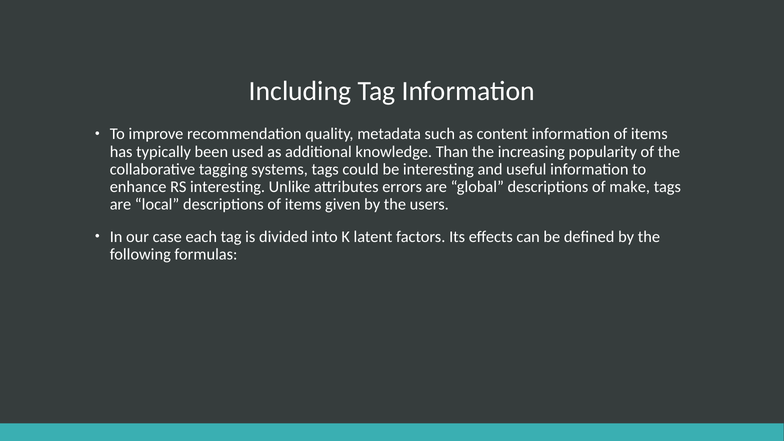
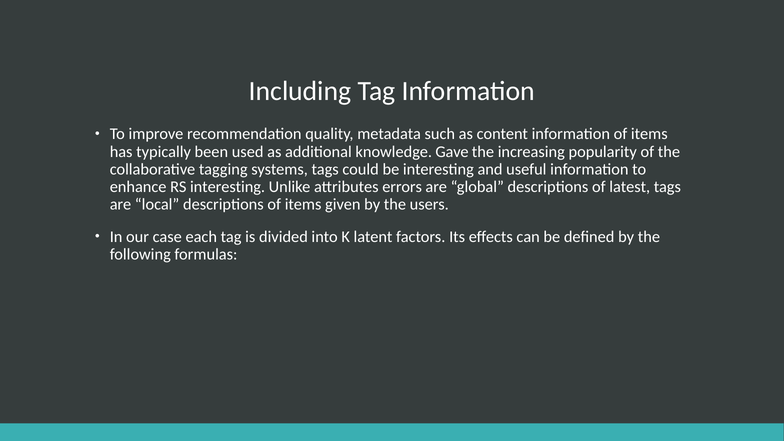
Than: Than -> Gave
make: make -> latest
